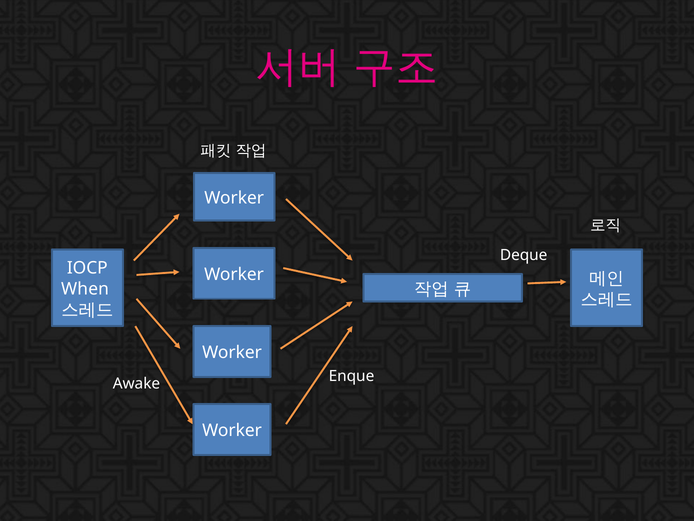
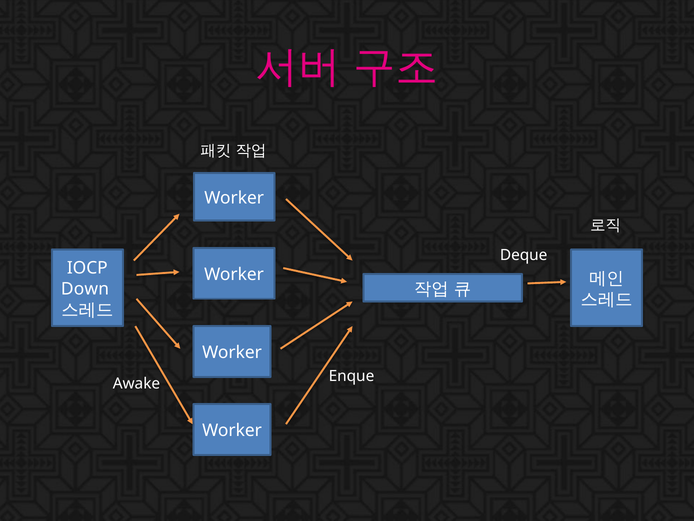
When: When -> Down
